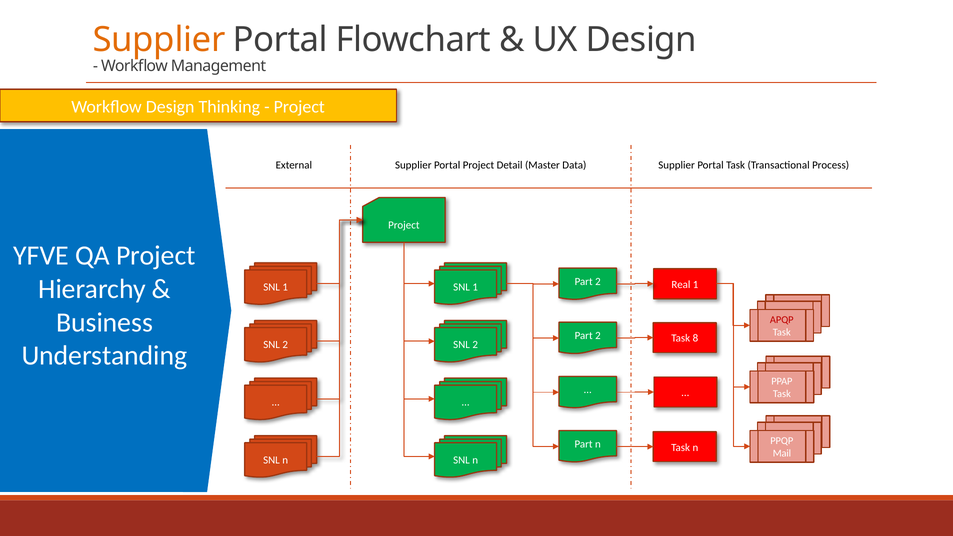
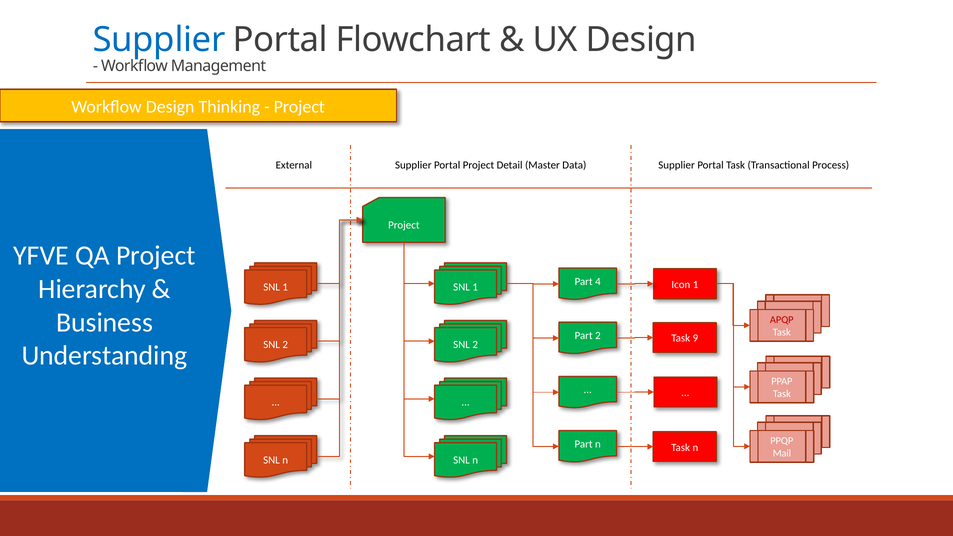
Supplier at (159, 40) colour: orange -> blue
2 at (598, 282): 2 -> 4
Real: Real -> Icon
8: 8 -> 9
